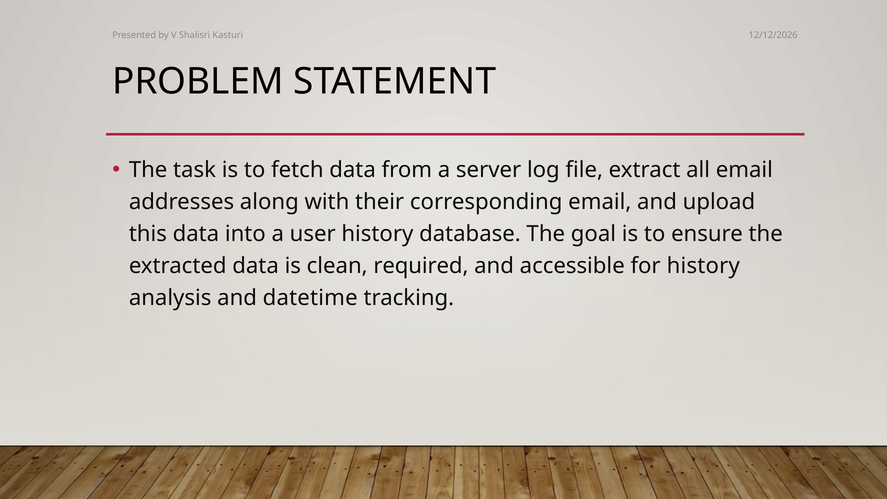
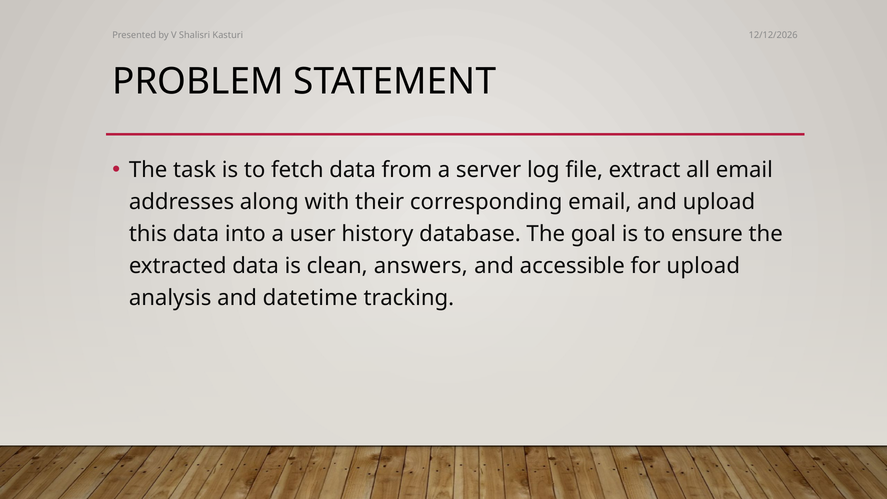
required: required -> answers
for history: history -> upload
